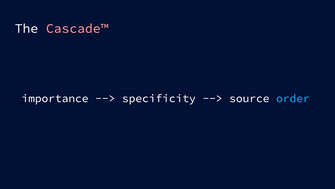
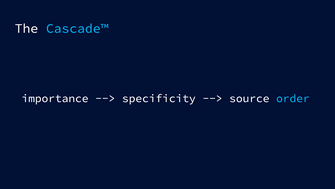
Cascade™ colour: pink -> light blue
